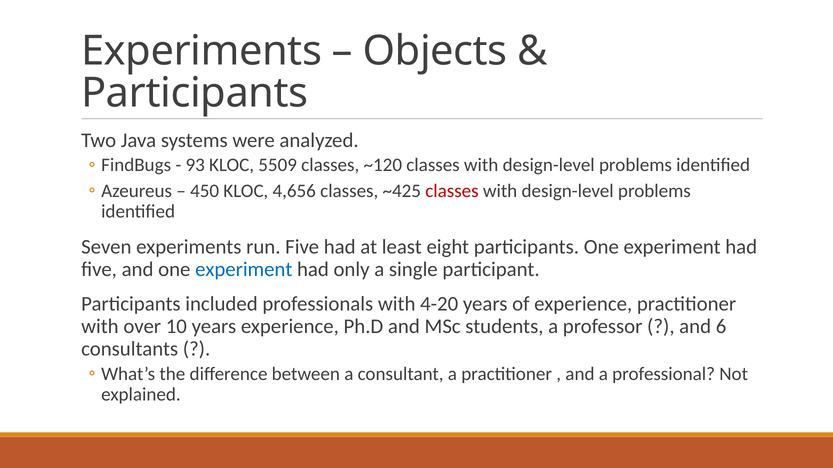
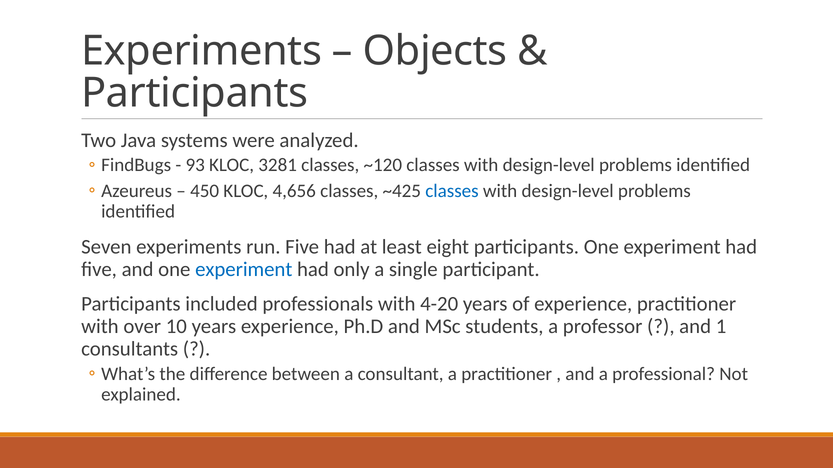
5509: 5509 -> 3281
classes at (452, 191) colour: red -> blue
6: 6 -> 1
